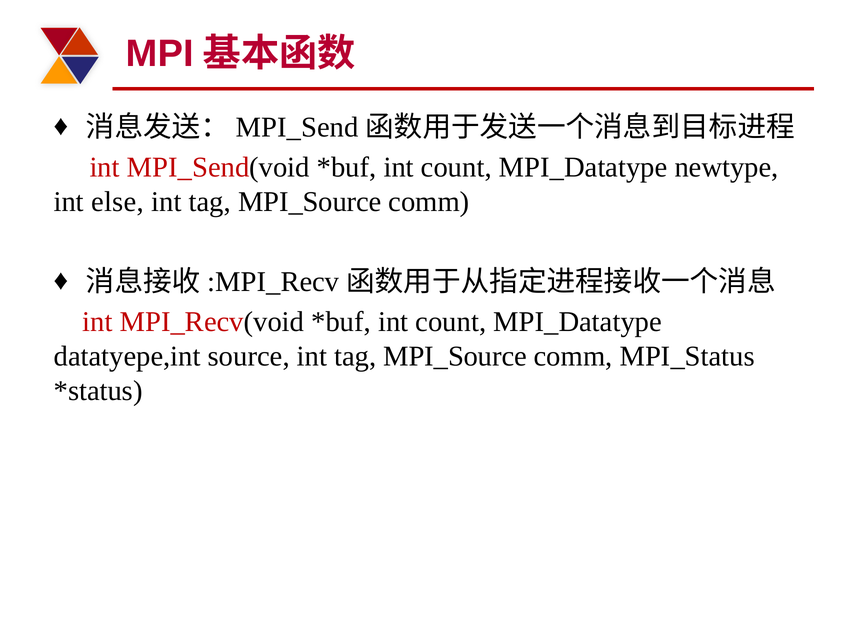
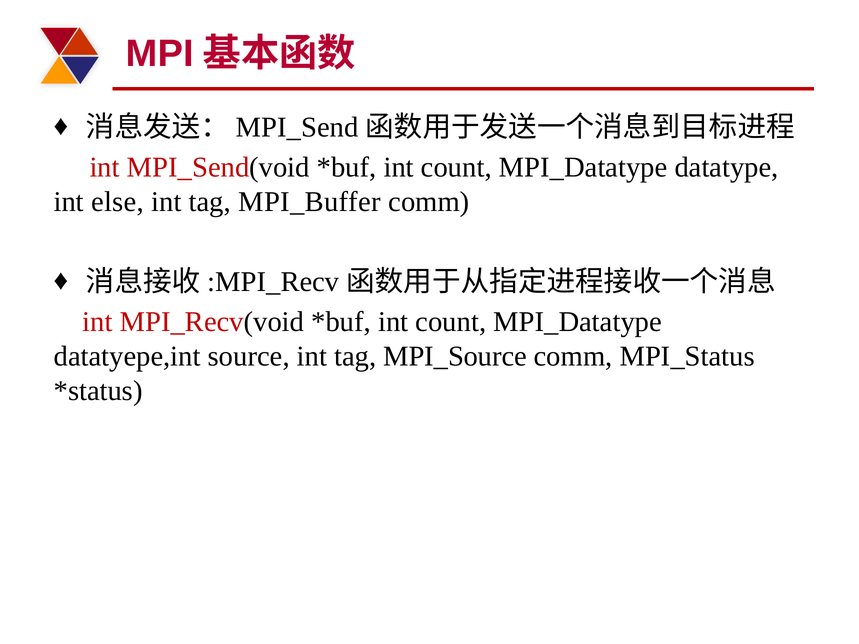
newtype: newtype -> datatype
MPI_Source at (310, 202): MPI_Source -> MPI_Buffer
